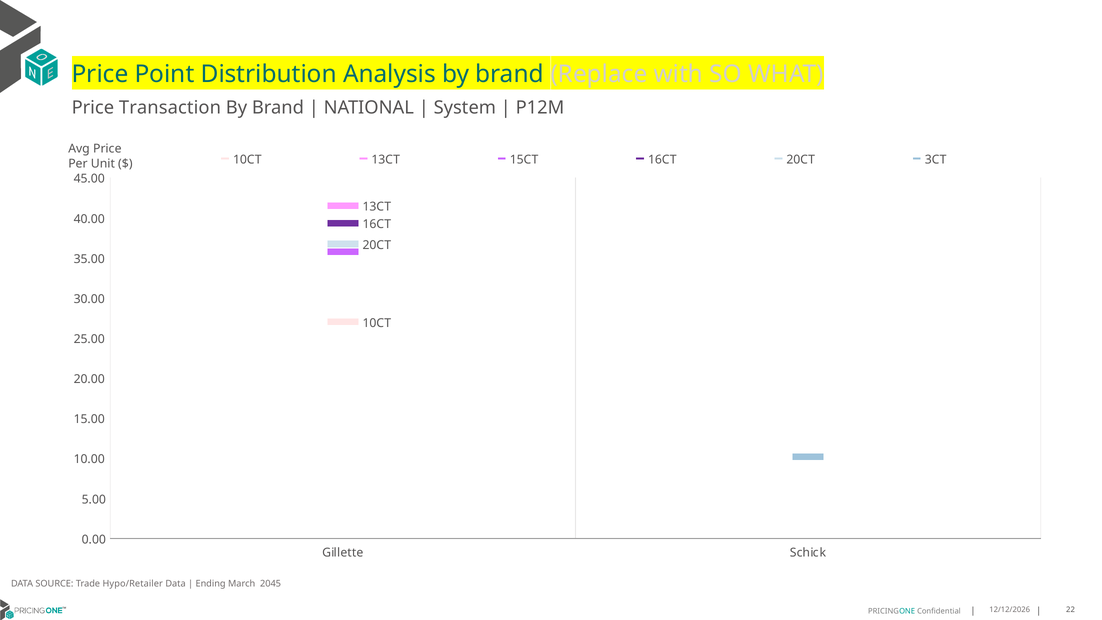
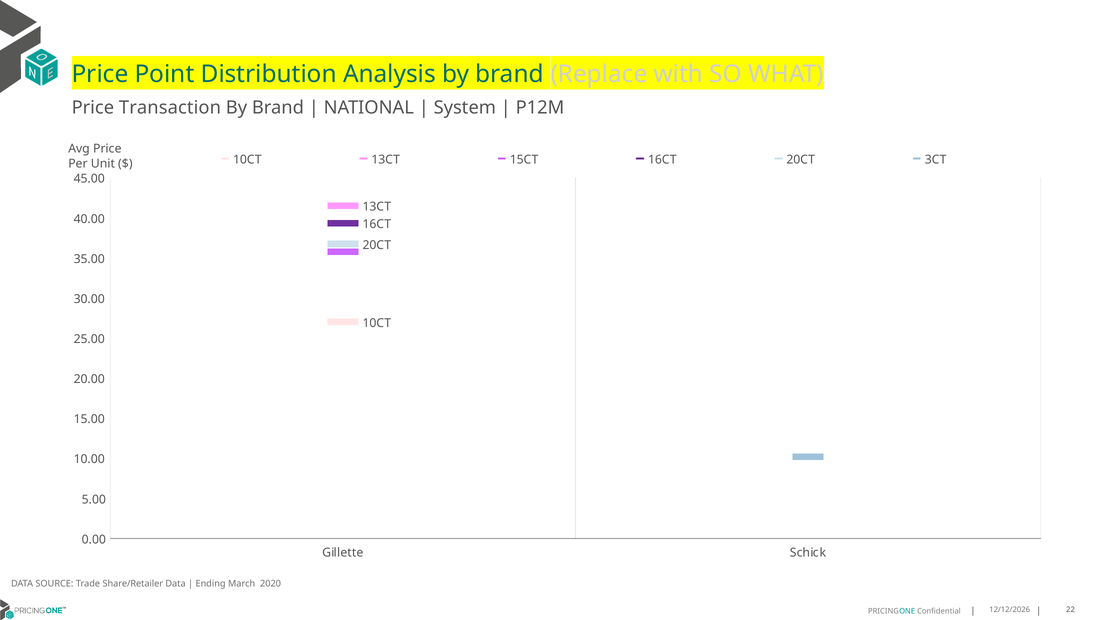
Hypo/Retailer: Hypo/Retailer -> Share/Retailer
2045: 2045 -> 2020
